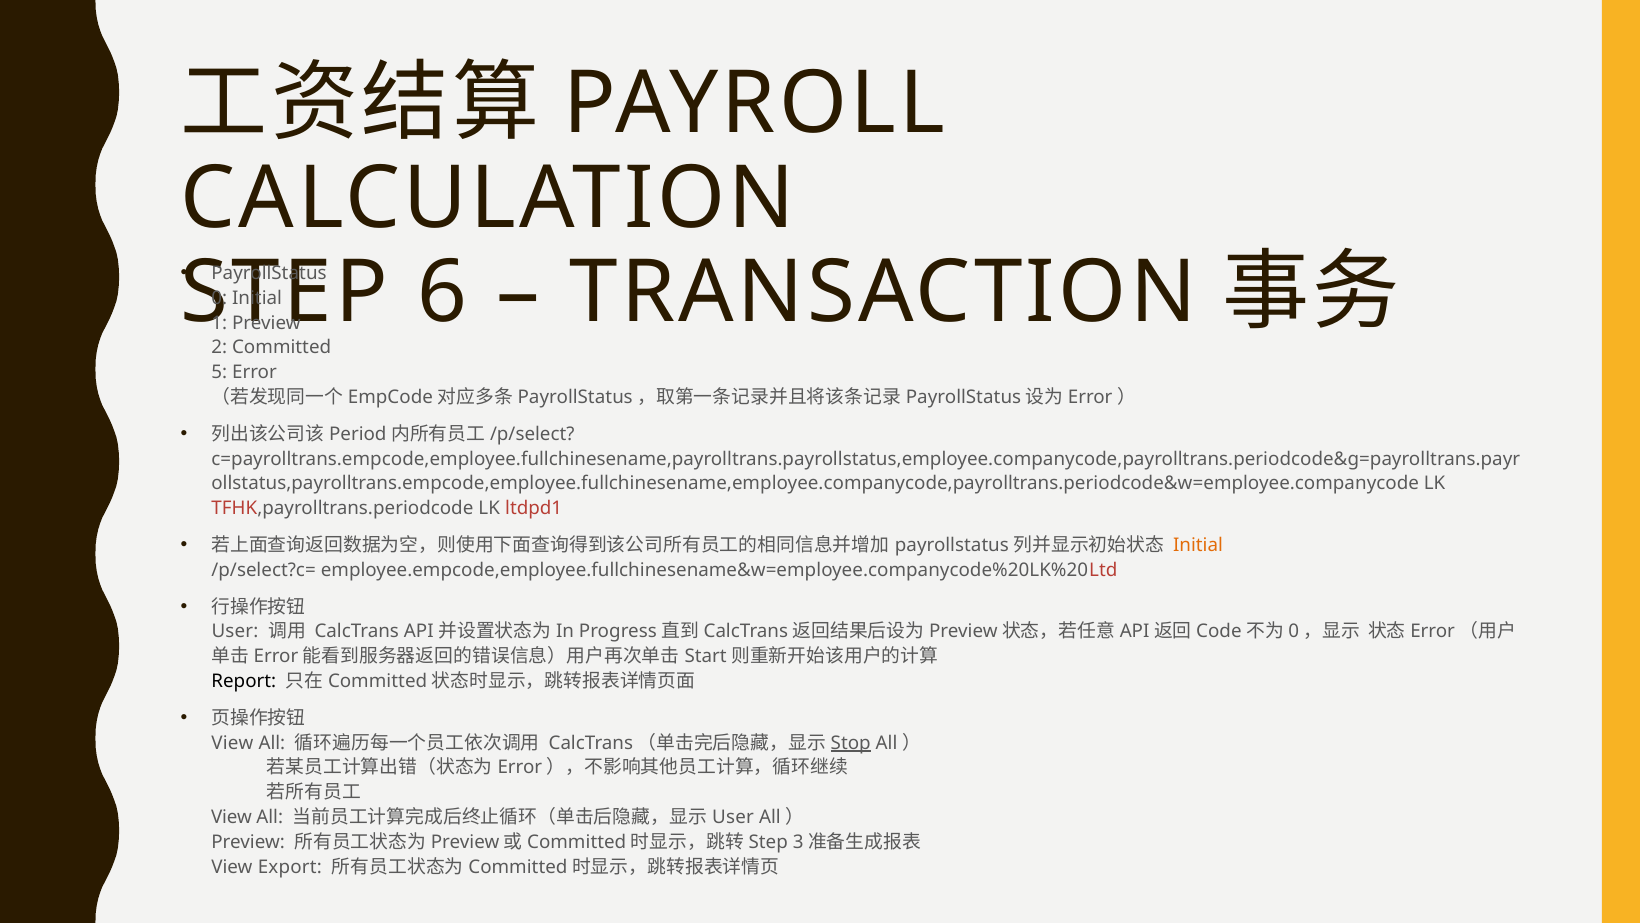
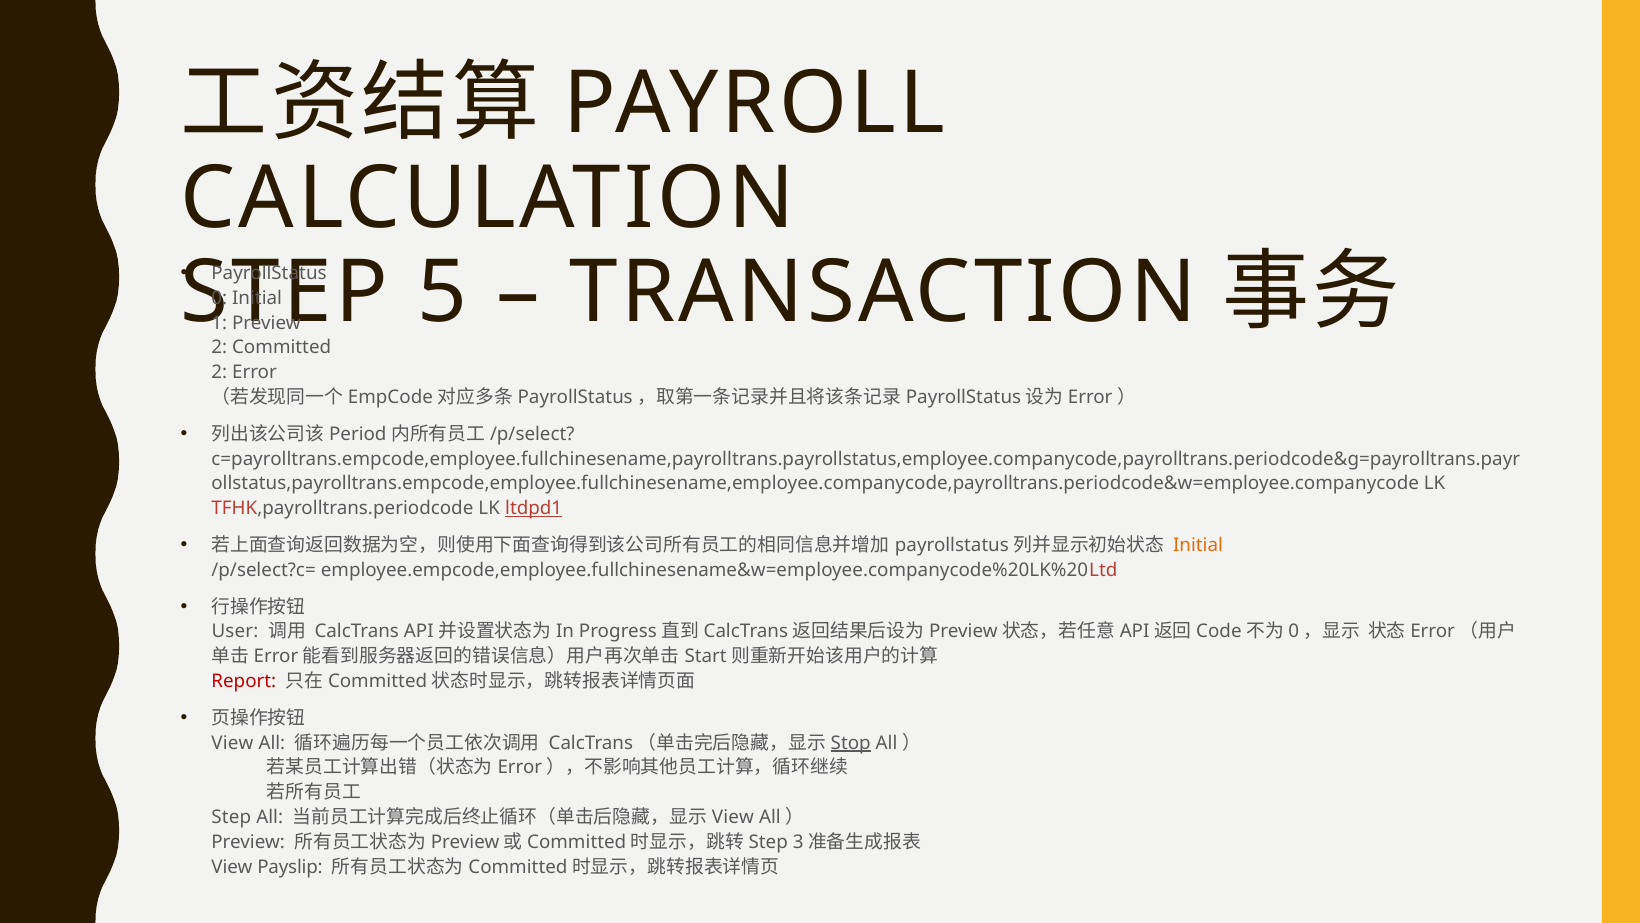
6: 6 -> 5
5 at (219, 372): 5 -> 2
ltdpd1 underline: none -> present
Report colour: black -> red
View at (232, 817): View -> Step
User at (733, 817): User -> View
Export: Export -> Payslip
